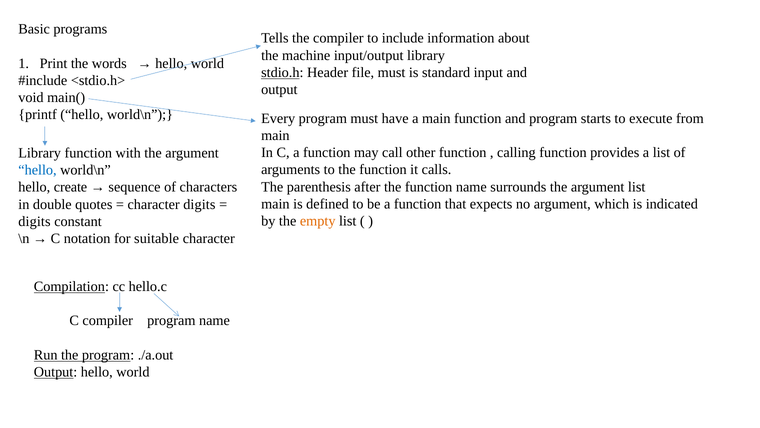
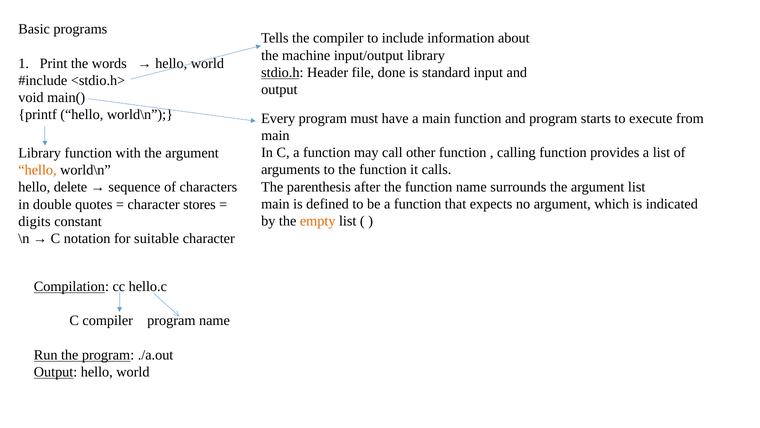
file must: must -> done
hello at (37, 170) colour: blue -> orange
create: create -> delete
character digits: digits -> stores
